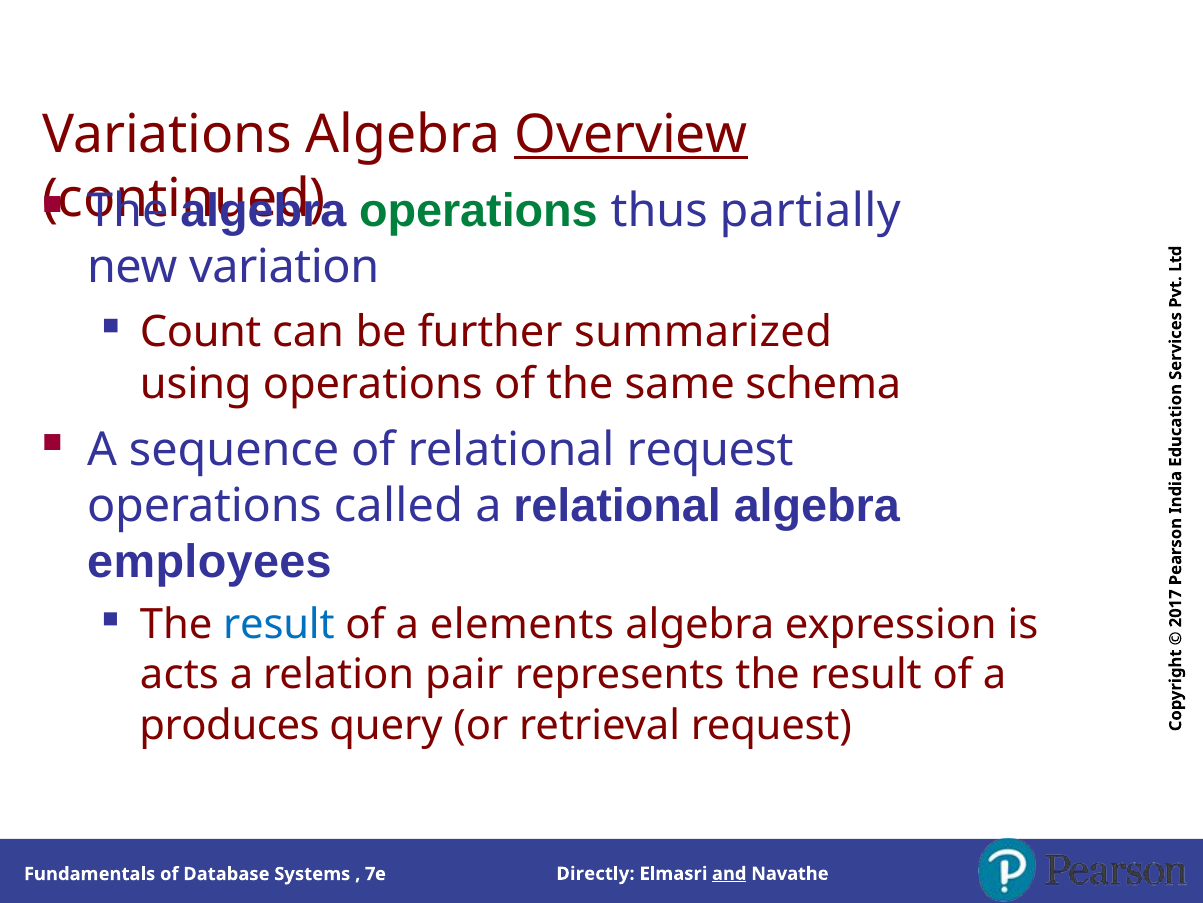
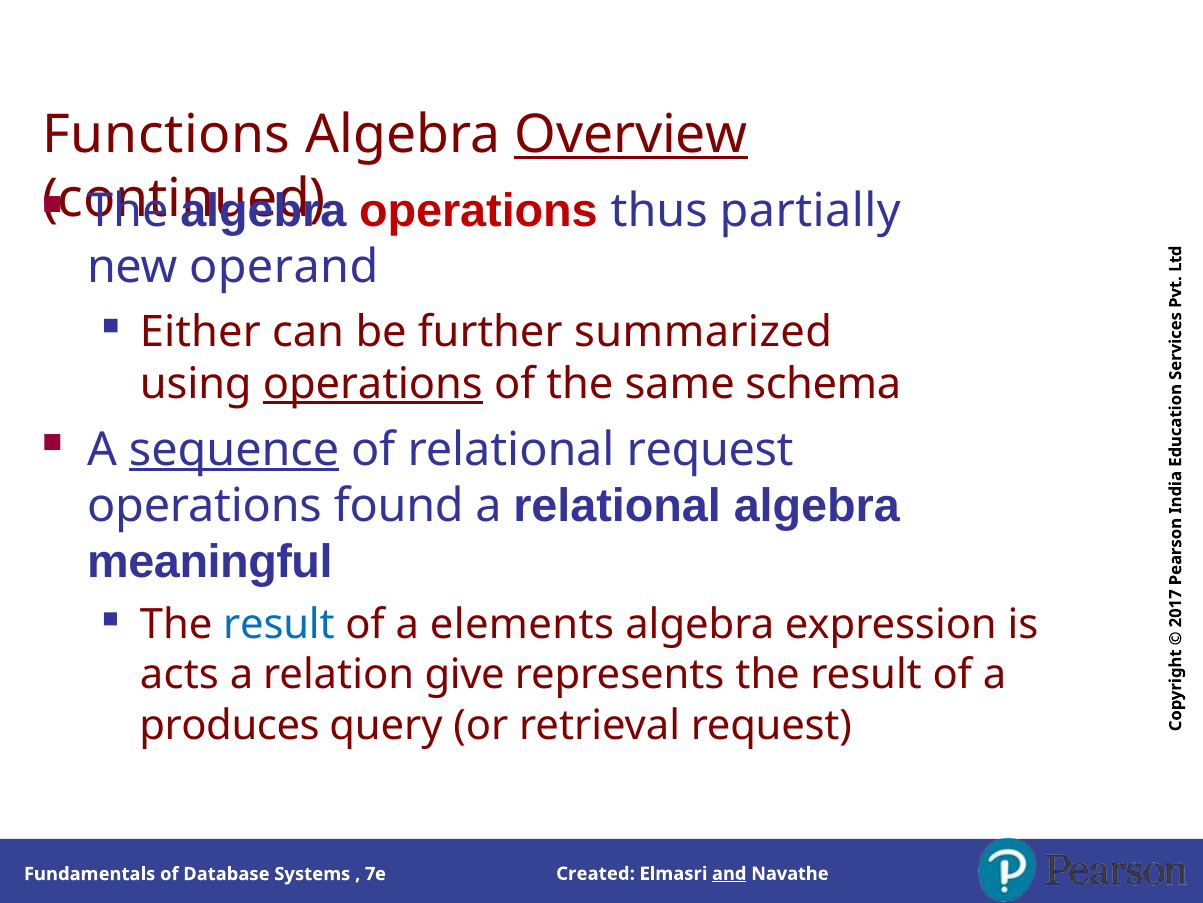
Variations: Variations -> Functions
operations at (478, 211) colour: green -> red
variation: variation -> operand
Count: Count -> Either
operations at (373, 384) underline: none -> present
sequence underline: none -> present
called: called -> found
employees: employees -> meaningful
pair: pair -> give
Directly: Directly -> Created
